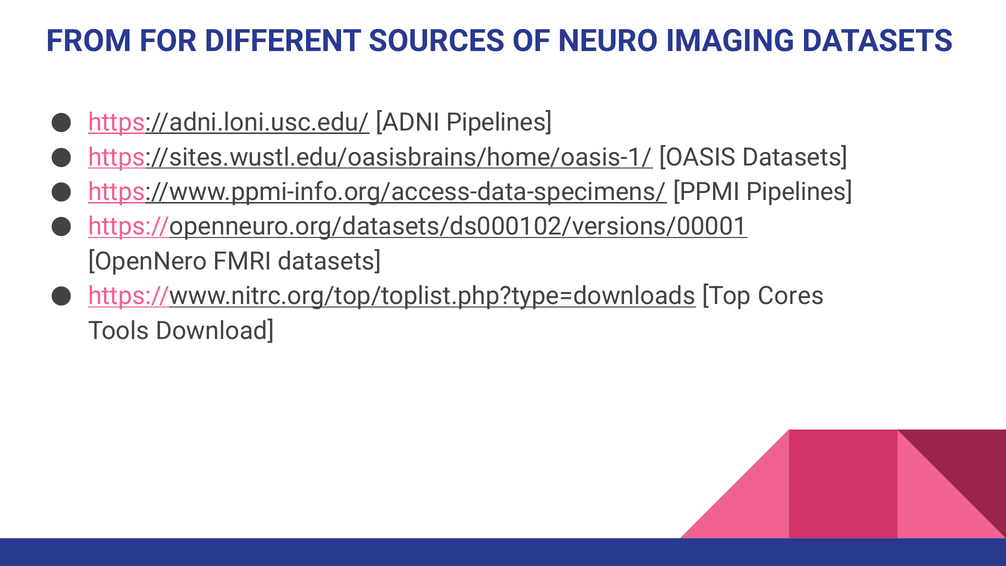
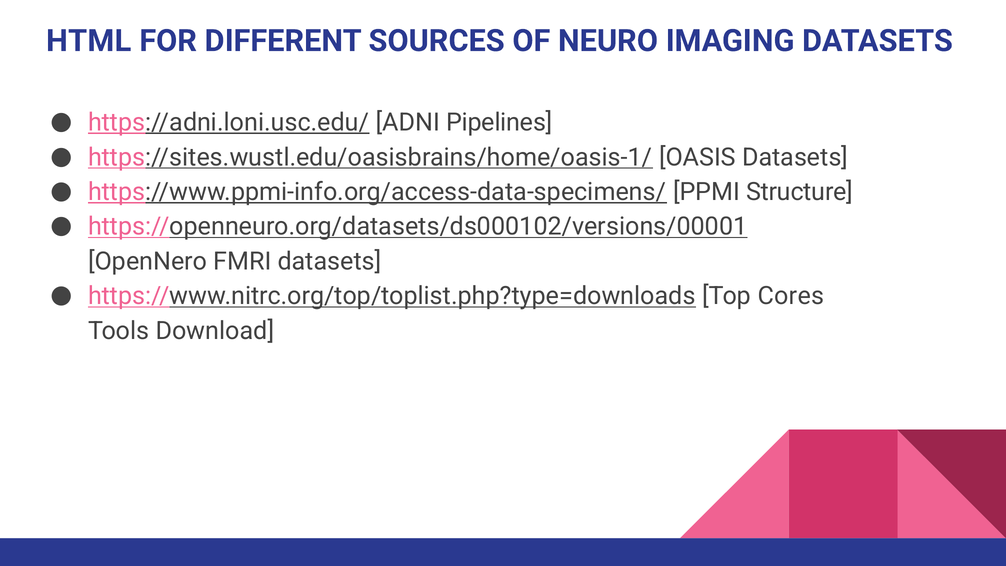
FROM: FROM -> HTML
PPMI Pipelines: Pipelines -> Structure
